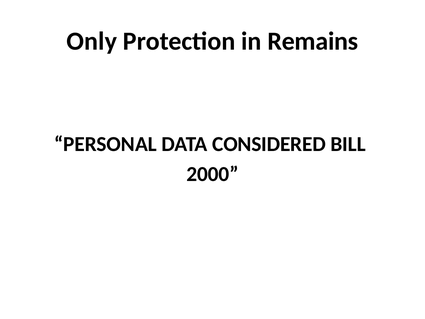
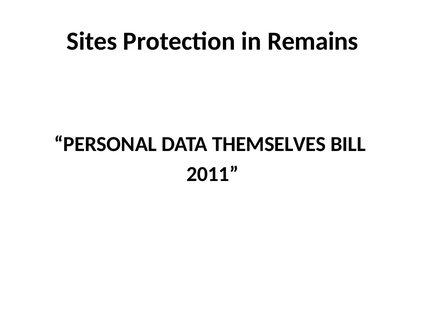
Only: Only -> Sites
CONSIDERED: CONSIDERED -> THEMSELVES
2000: 2000 -> 2011
